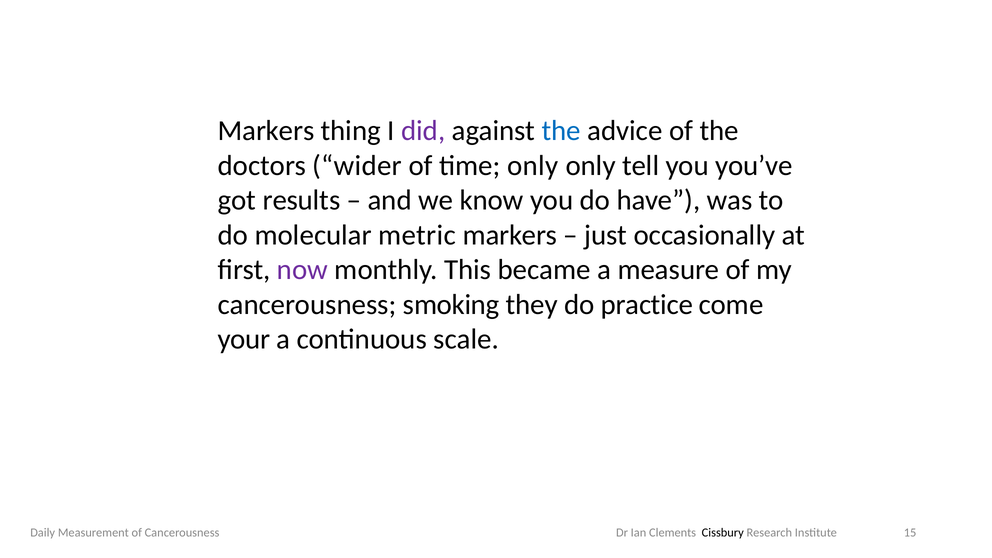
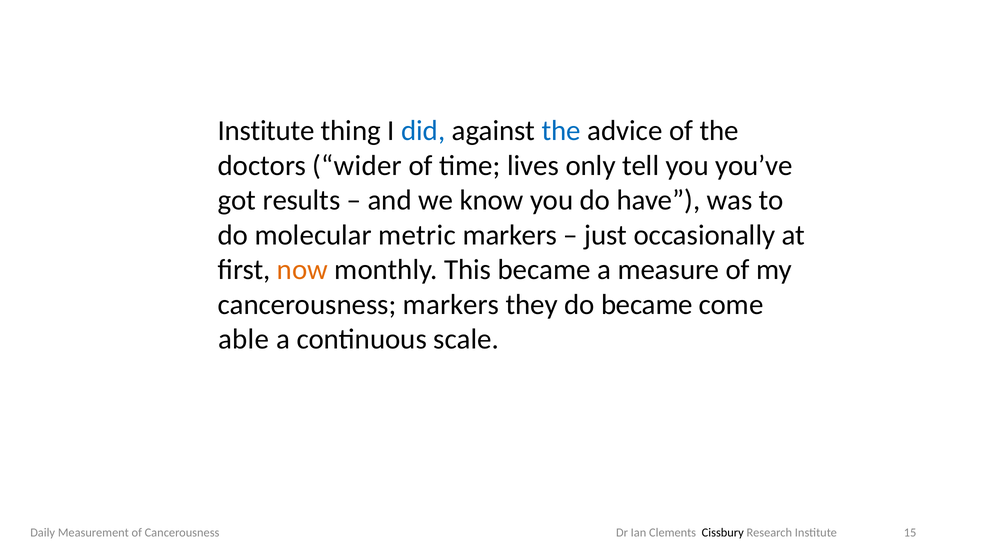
Markers at (266, 131): Markers -> Institute
did colour: purple -> blue
time only: only -> lives
now colour: purple -> orange
cancerousness smoking: smoking -> markers
do practice: practice -> became
your: your -> able
